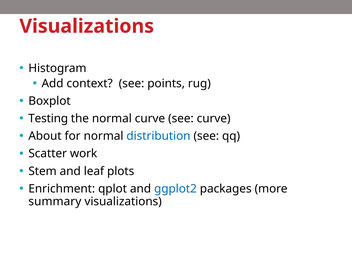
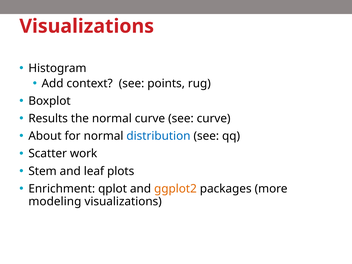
Testing: Testing -> Results
ggplot2 colour: blue -> orange
summary: summary -> modeling
